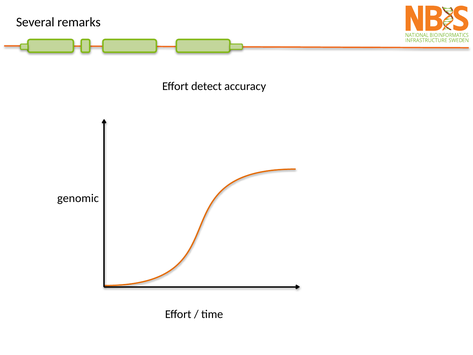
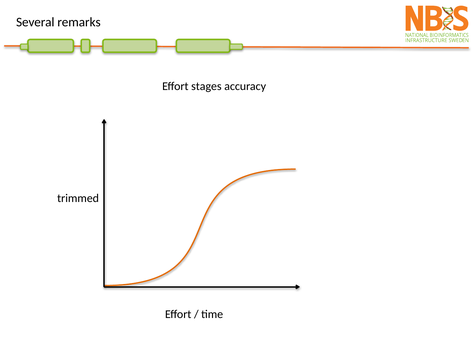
detect: detect -> stages
genomic: genomic -> trimmed
